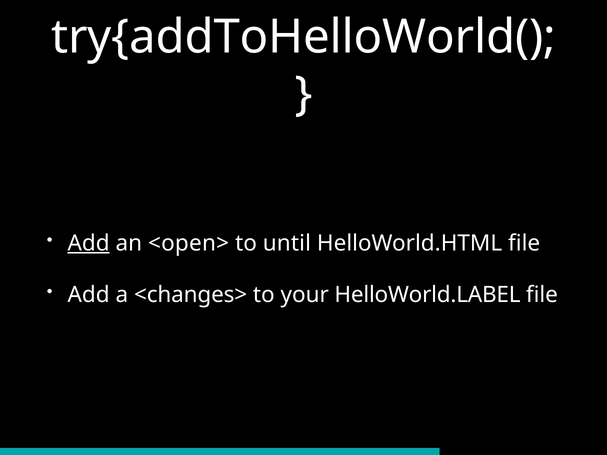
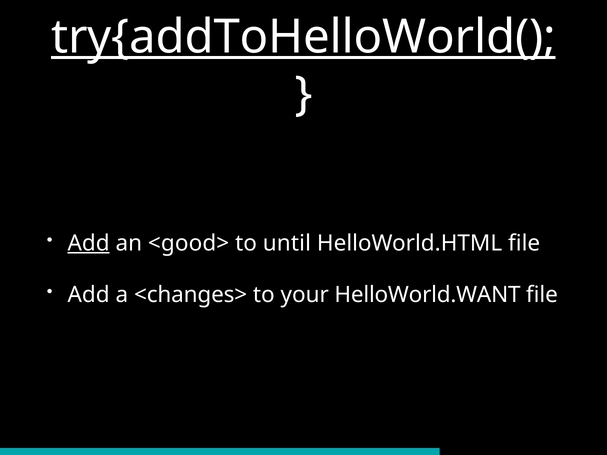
try{addToHelloWorld( underline: none -> present
<open>: <open> -> <good>
HelloWorld.LABEL: HelloWorld.LABEL -> HelloWorld.WANT
